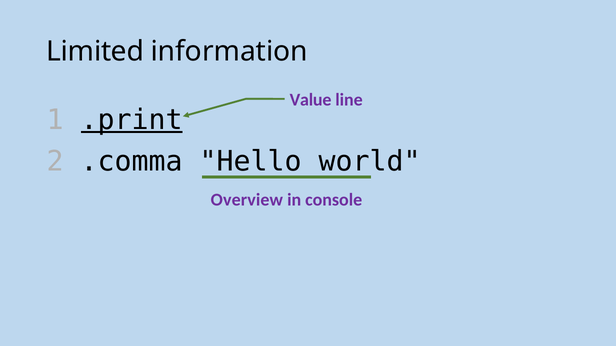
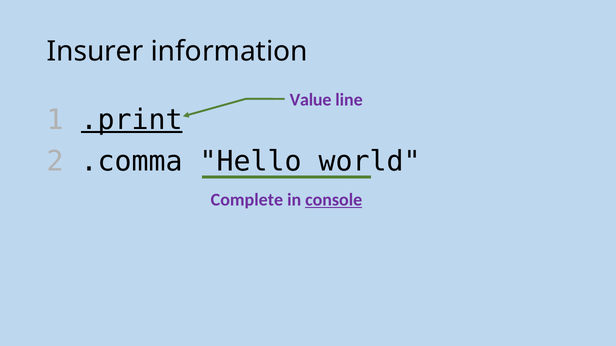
Limited: Limited -> Insurer
Overview: Overview -> Complete
console underline: none -> present
